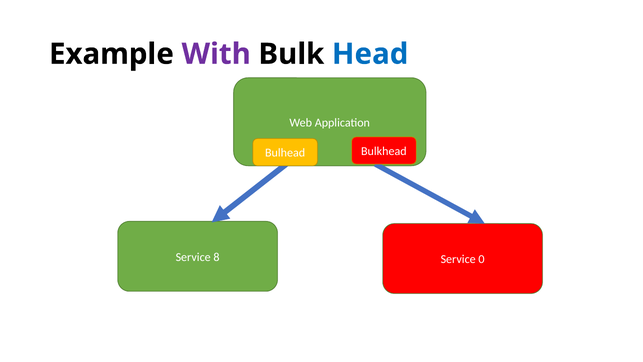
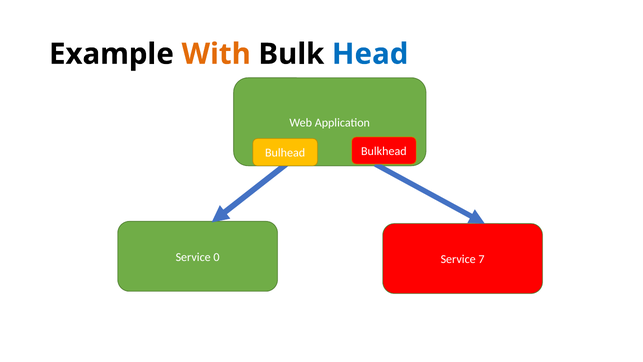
With colour: purple -> orange
8: 8 -> 0
0: 0 -> 7
